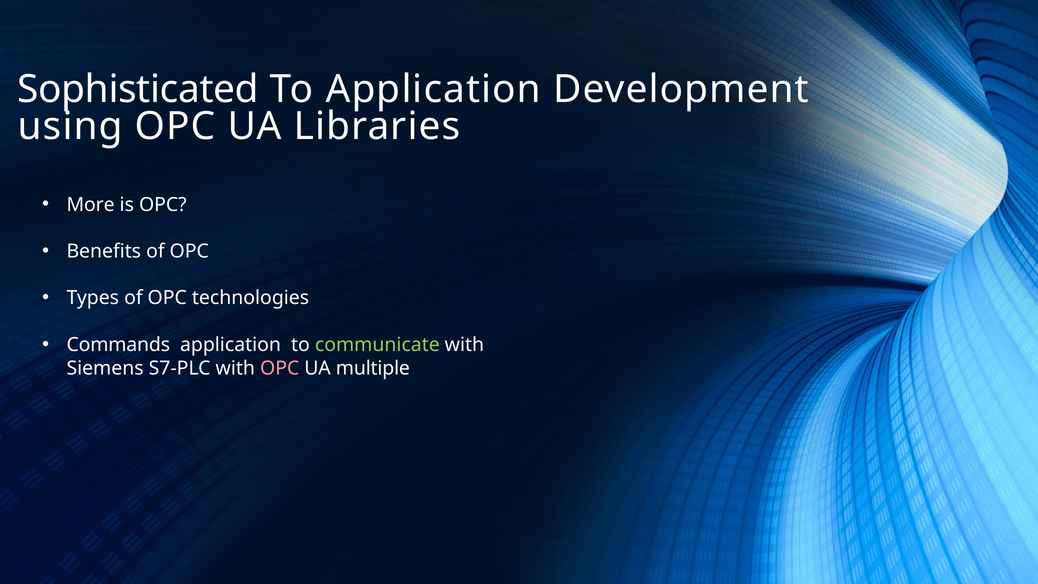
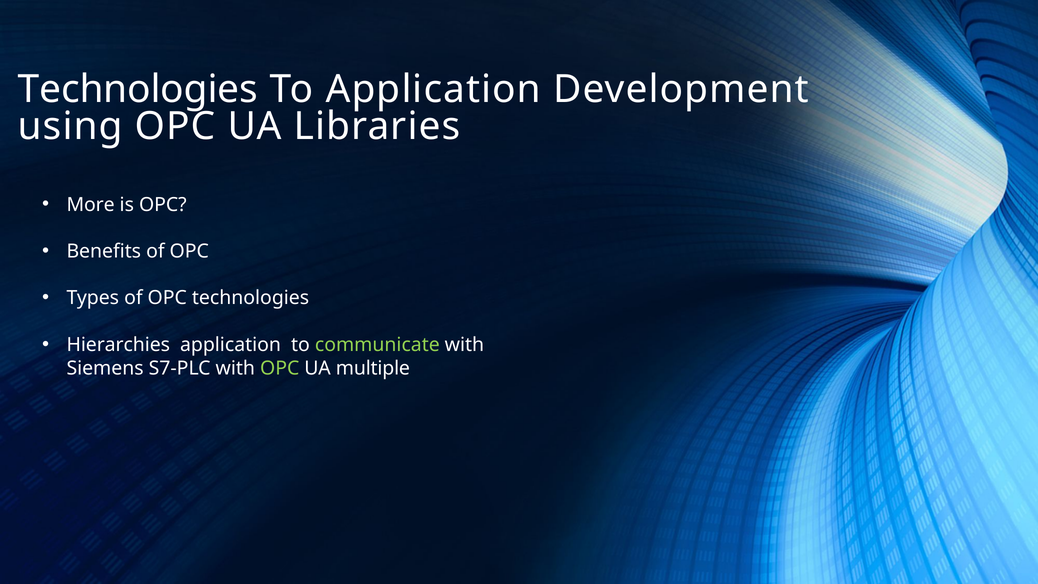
Sophisticated at (138, 89): Sophisticated -> Technologies
Commands: Commands -> Hierarchies
OPC at (280, 368) colour: pink -> light green
